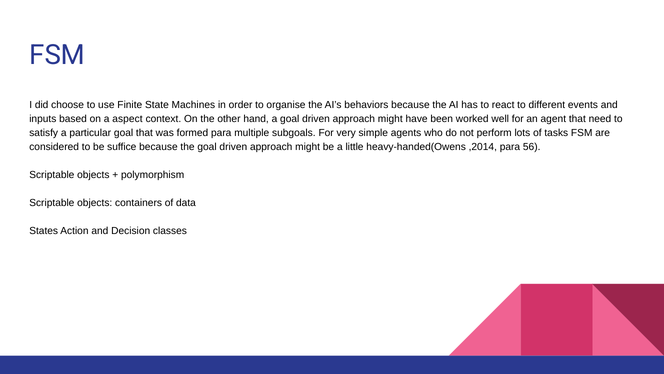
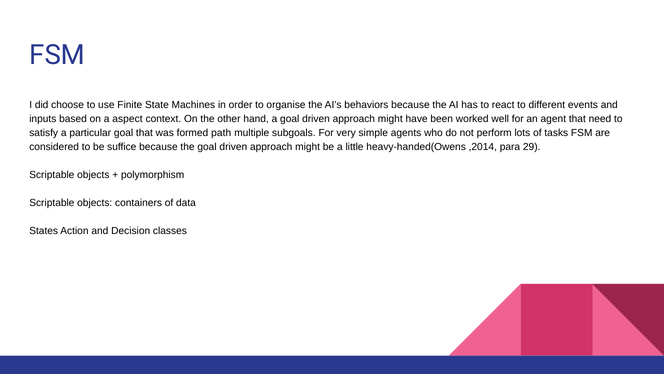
formed para: para -> path
56: 56 -> 29
